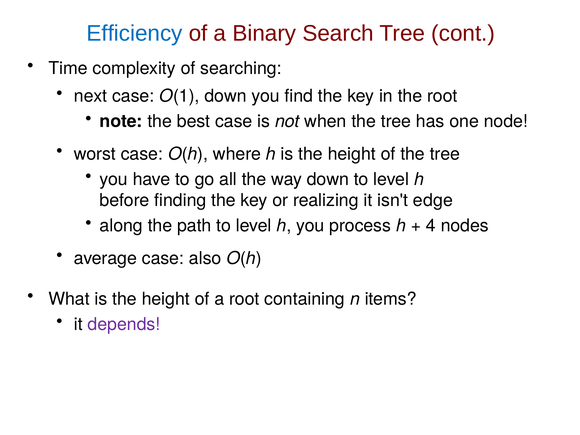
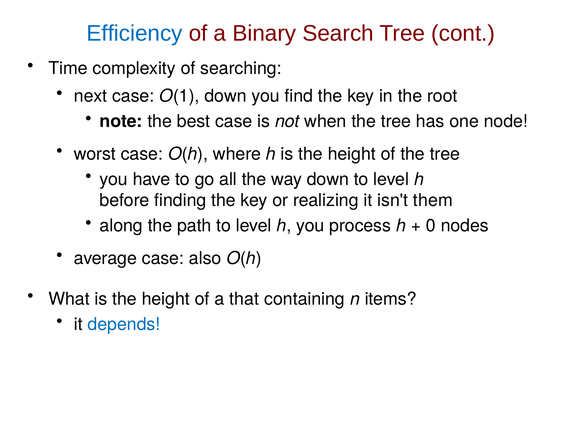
edge: edge -> them
4: 4 -> 0
a root: root -> that
depends colour: purple -> blue
